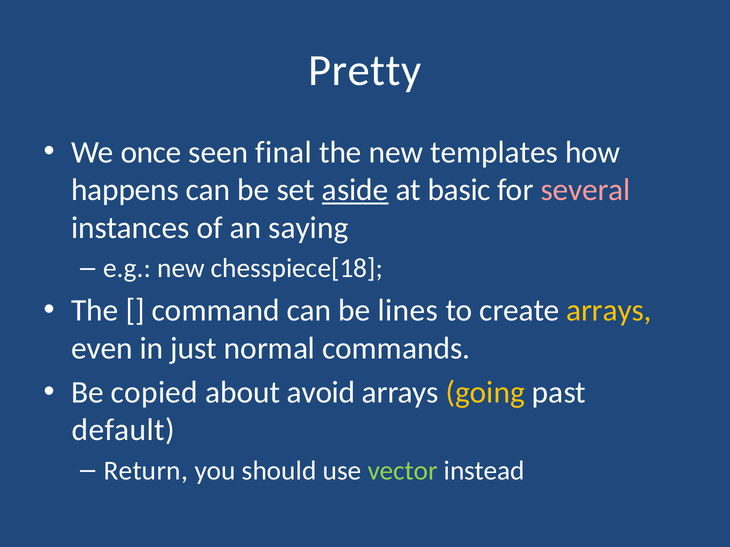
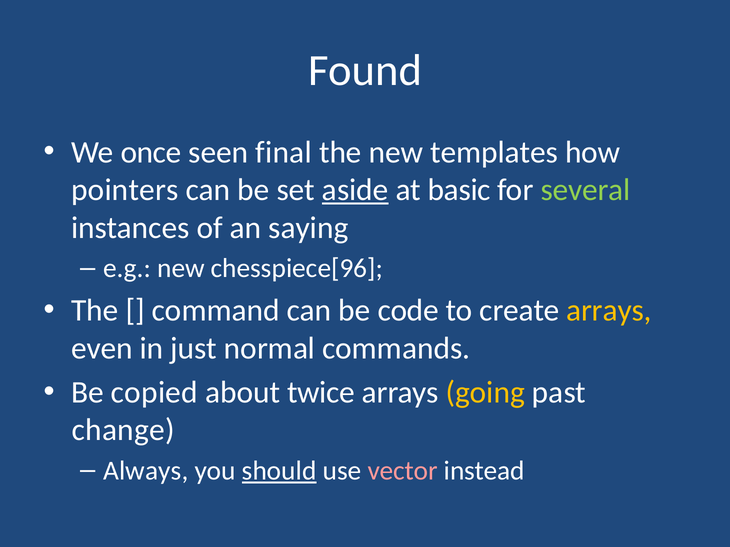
Pretty: Pretty -> Found
happens: happens -> pointers
several colour: pink -> light green
chesspiece[18: chesspiece[18 -> chesspiece[96
lines: lines -> code
avoid: avoid -> twice
default: default -> change
Return: Return -> Always
should underline: none -> present
vector colour: light green -> pink
